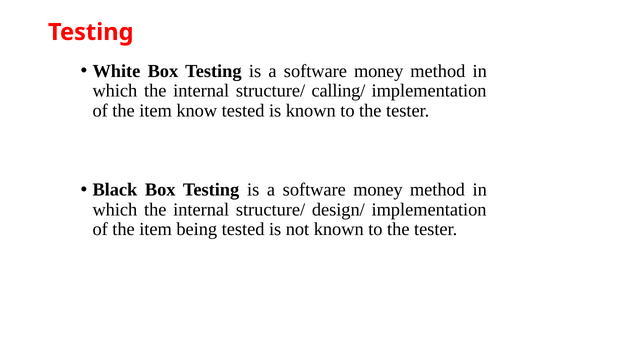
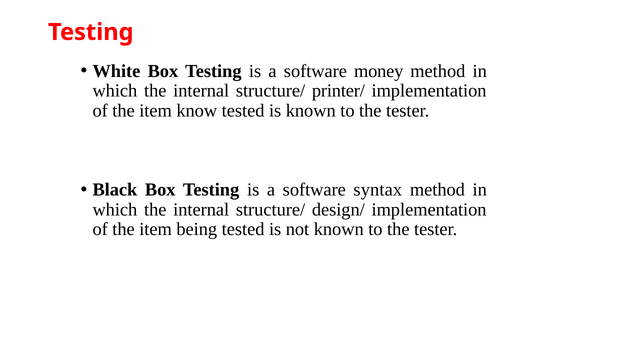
calling/: calling/ -> printer/
money at (378, 190): money -> syntax
